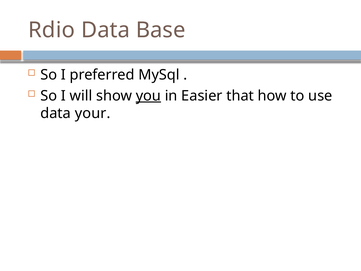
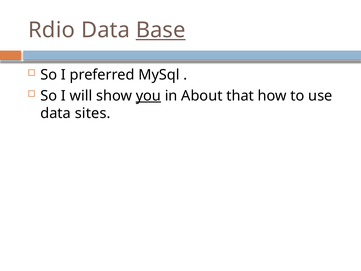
Base underline: none -> present
Easier: Easier -> About
your: your -> sites
